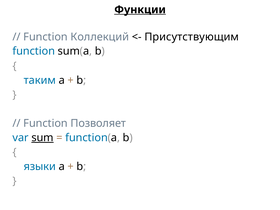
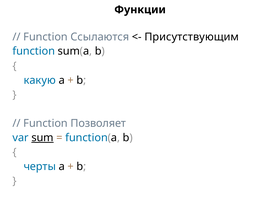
Функции underline: present -> none
Коллекций: Коллекций -> Ссылаются
таким: таким -> какую
языки: языки -> черты
